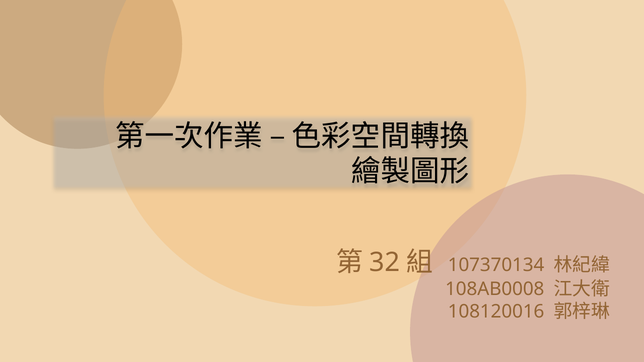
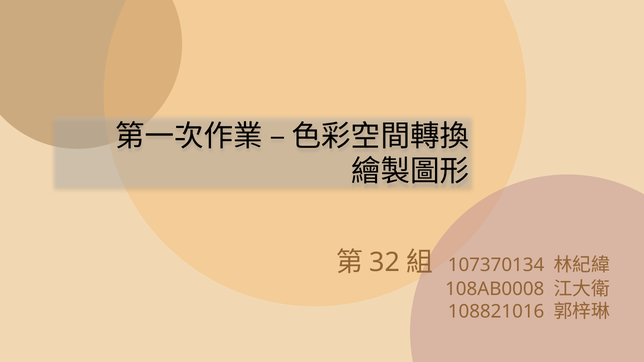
108120016: 108120016 -> 108821016
